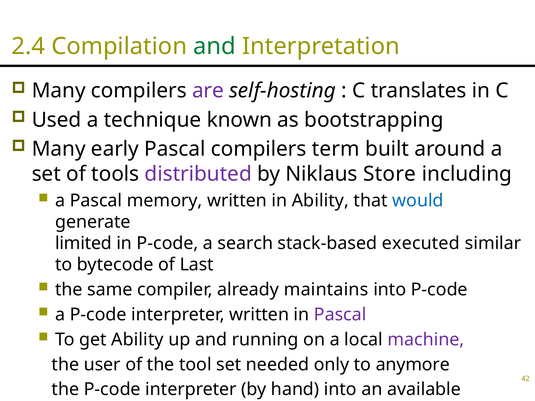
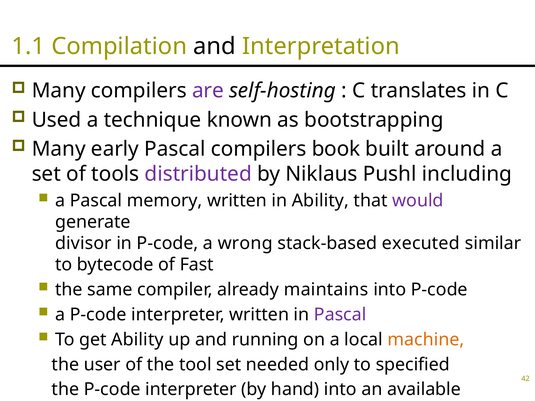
2.4: 2.4 -> 1.1
and at (215, 46) colour: green -> black
term: term -> book
Store: Store -> Pushl
would colour: blue -> purple
limited: limited -> divisor
search: search -> wrong
Last: Last -> Fast
machine colour: purple -> orange
anymore: anymore -> specified
